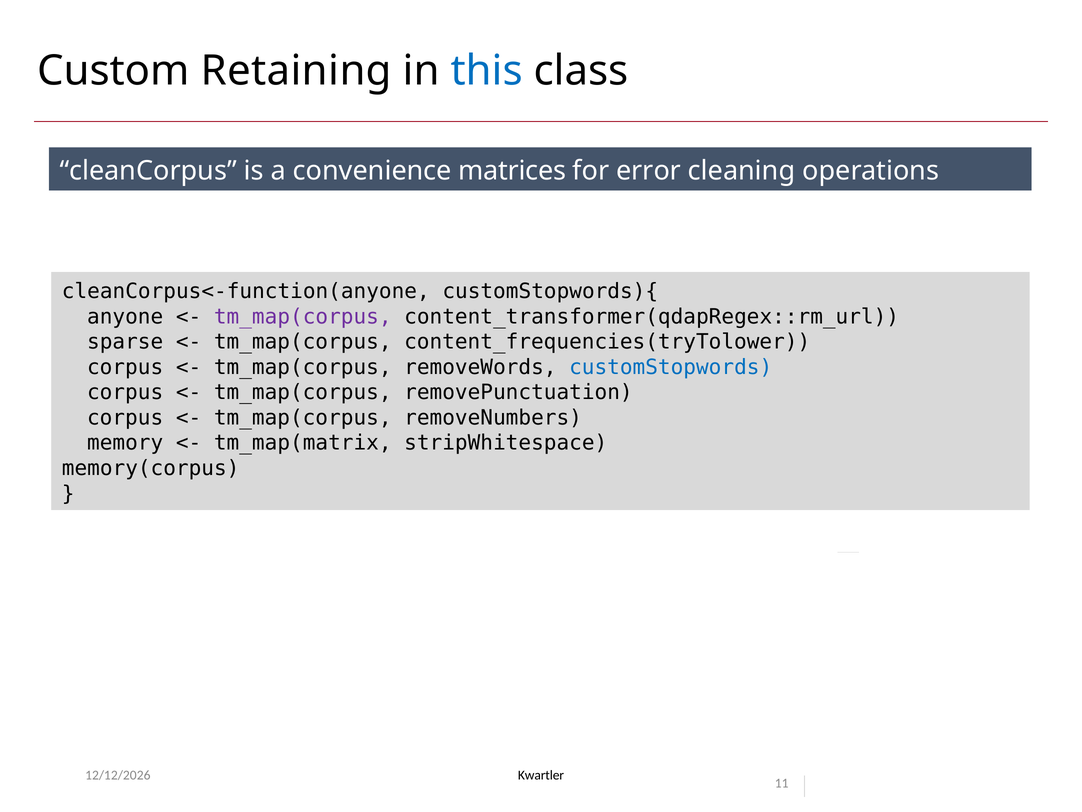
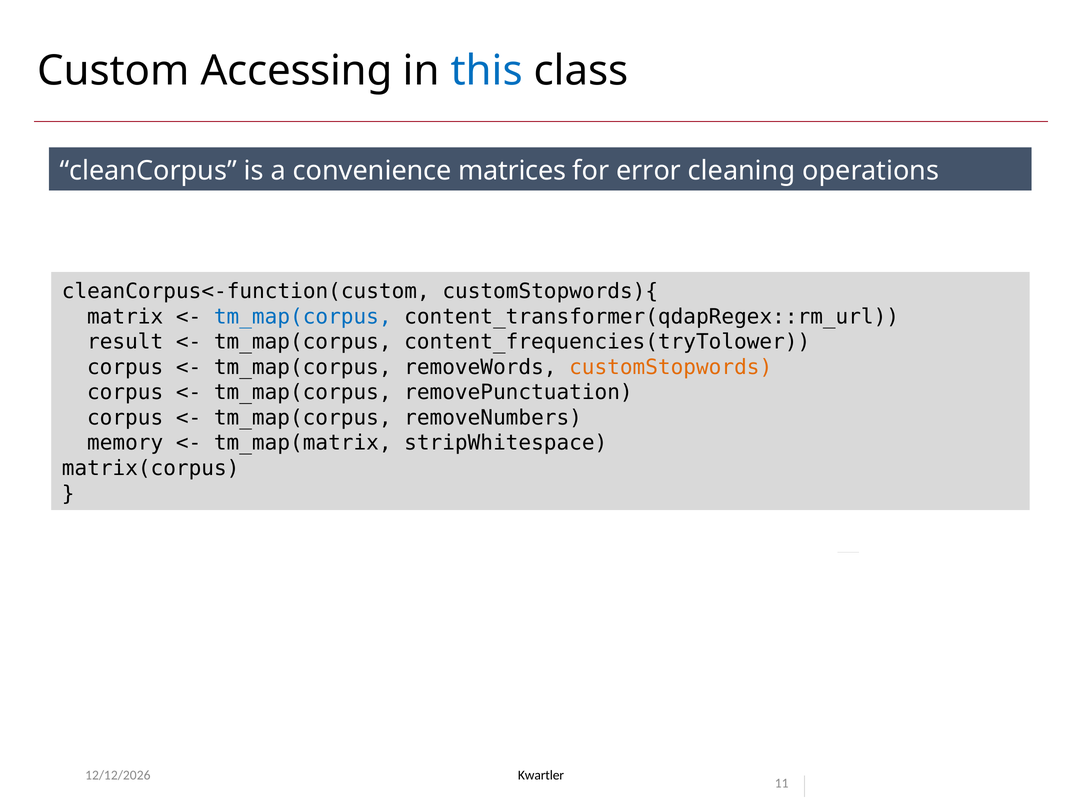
Retaining: Retaining -> Accessing
cleanCorpus<-function(anyone: cleanCorpus<-function(anyone -> cleanCorpus<-function(custom
anyone: anyone -> matrix
tm_map(corpus at (303, 316) colour: purple -> blue
sparse: sparse -> result
customStopwords colour: blue -> orange
memory(corpus: memory(corpus -> matrix(corpus
